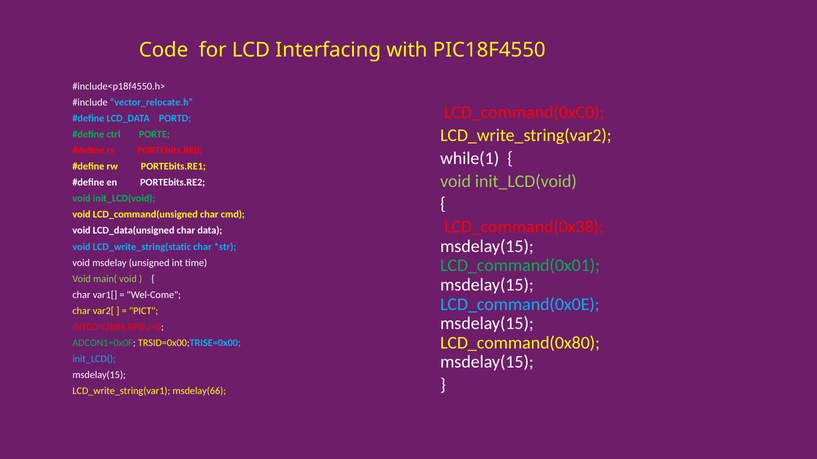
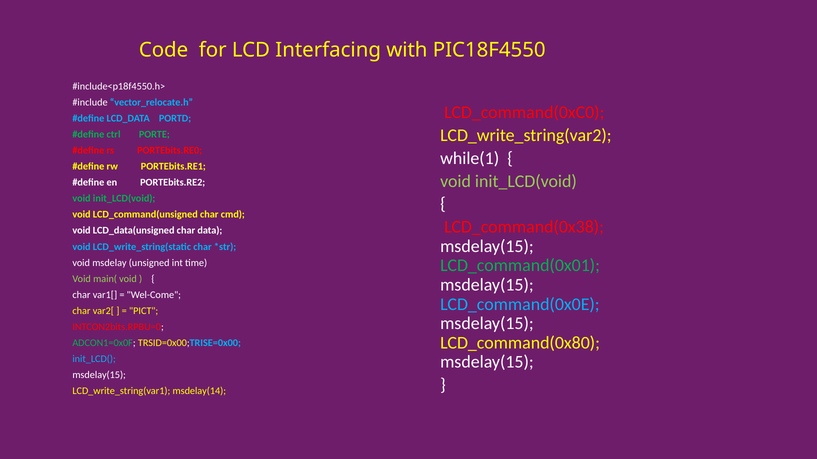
msdelay(66: msdelay(66 -> msdelay(14
